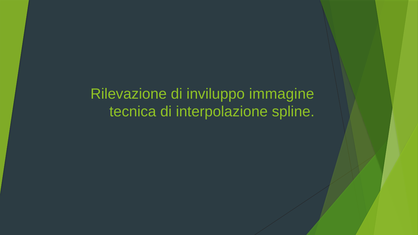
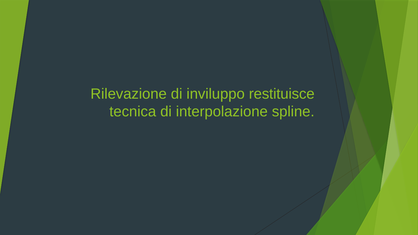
immagine: immagine -> restituisce
